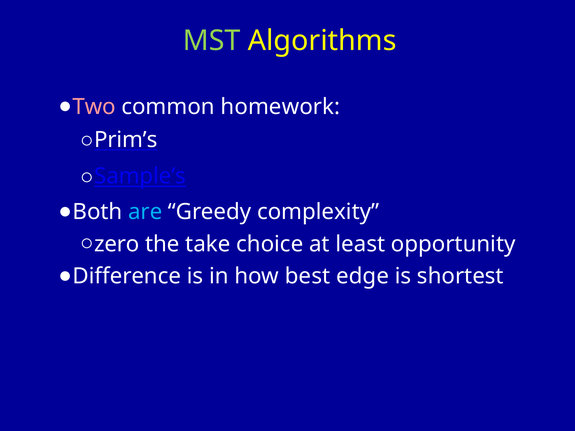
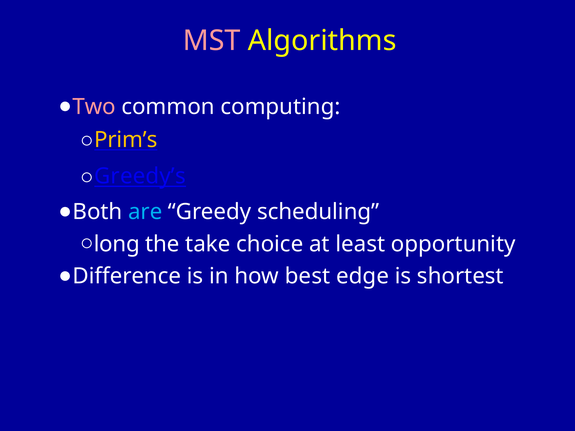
MST colour: light green -> pink
homework: homework -> computing
Prim’s colour: white -> yellow
Sample’s: Sample’s -> Greedy’s
complexity: complexity -> scheduling
zero: zero -> long
